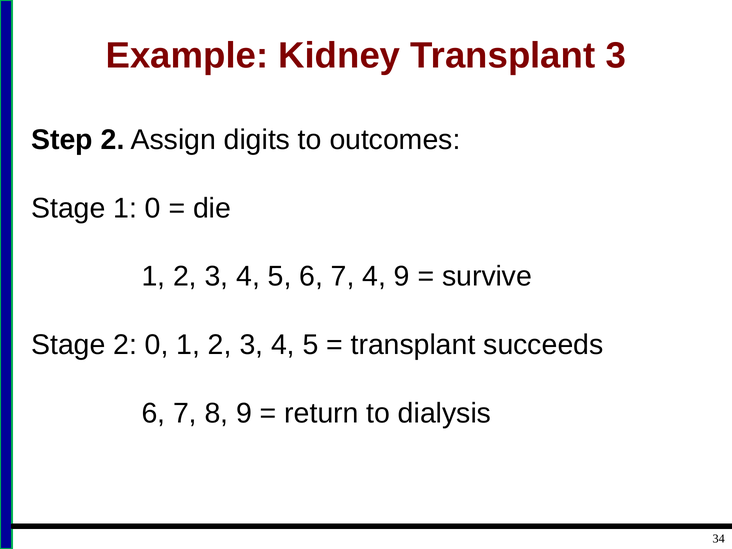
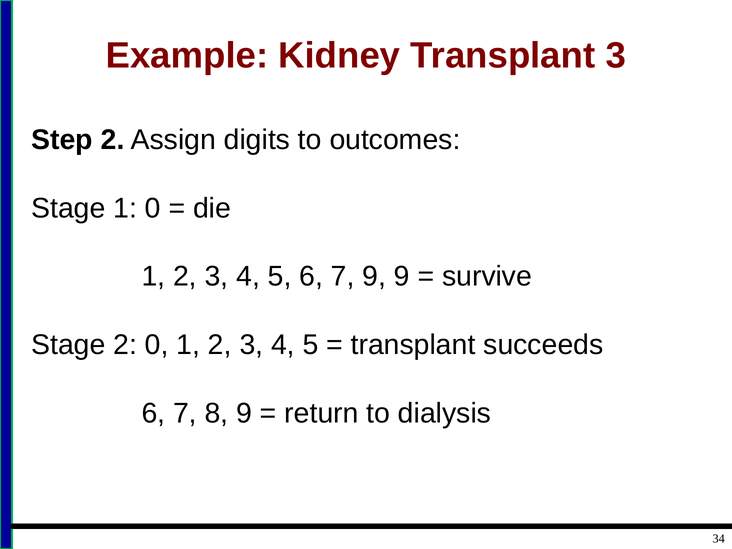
7 4: 4 -> 9
